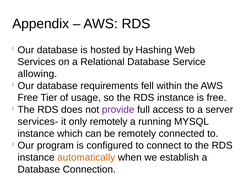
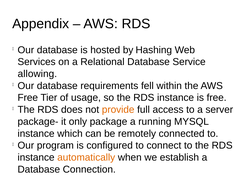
provide colour: purple -> orange
services-: services- -> package-
only remotely: remotely -> package
